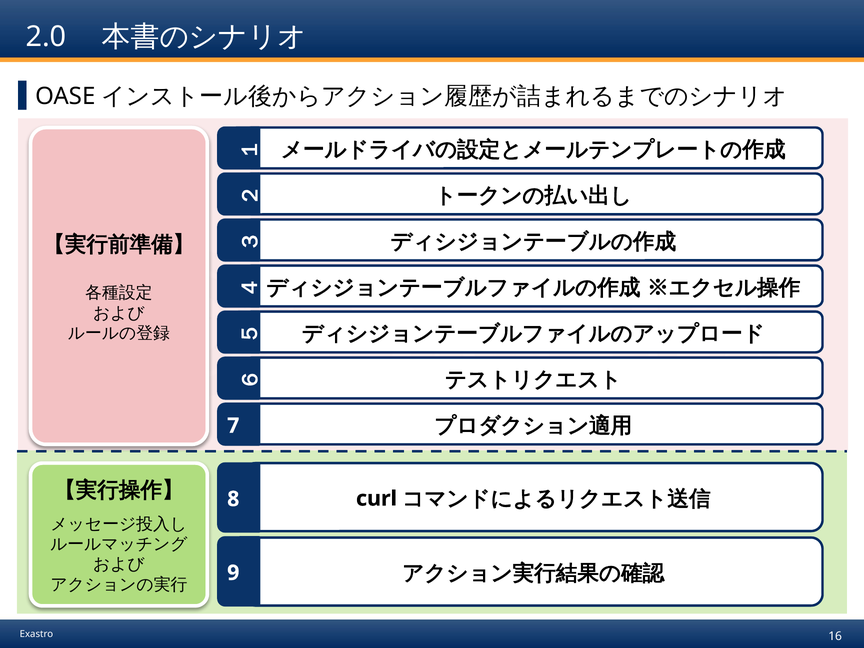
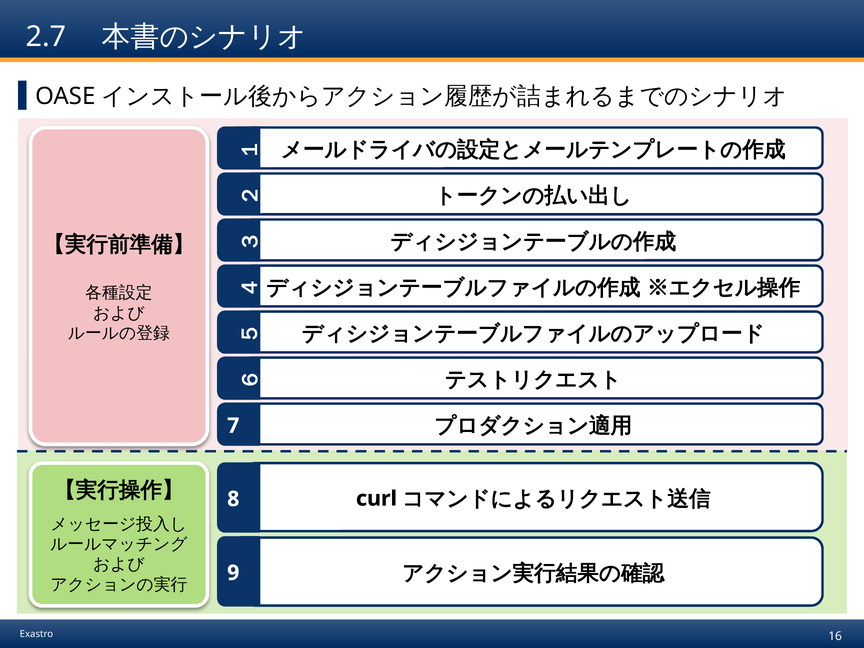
2.0: 2.0 -> 2.7
